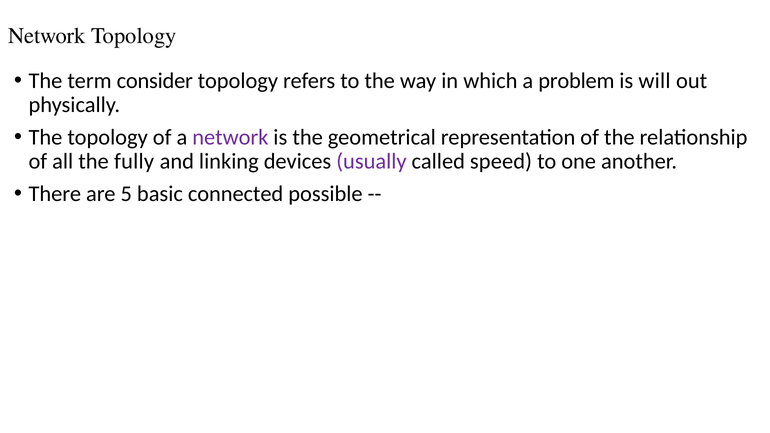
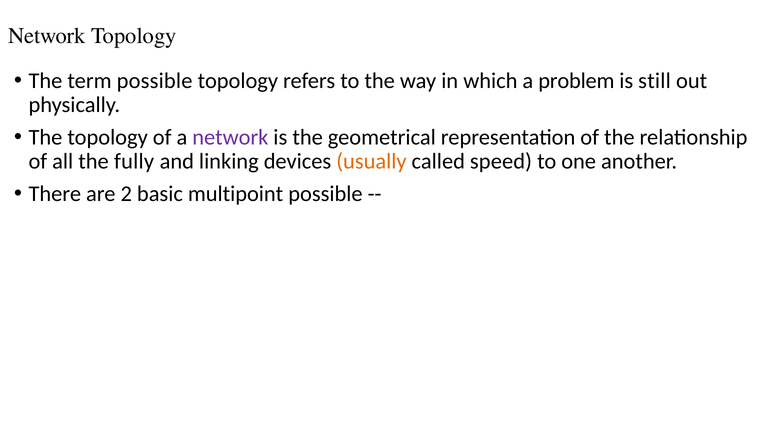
term consider: consider -> possible
will: will -> still
usually colour: purple -> orange
5: 5 -> 2
connected: connected -> multipoint
